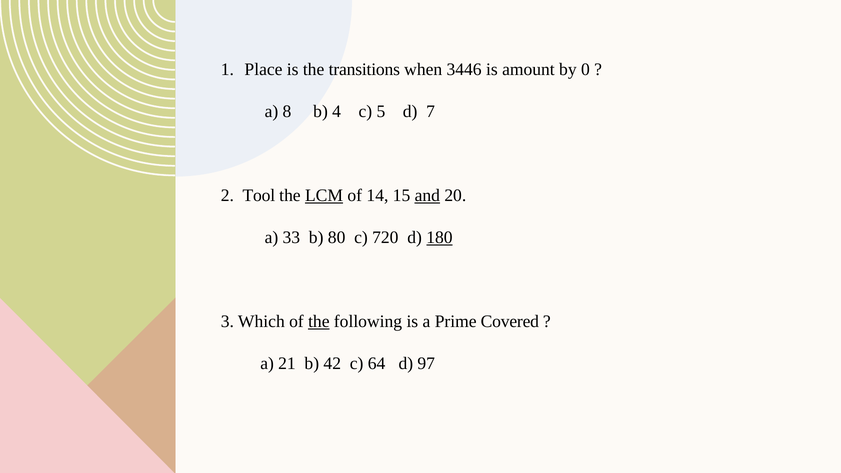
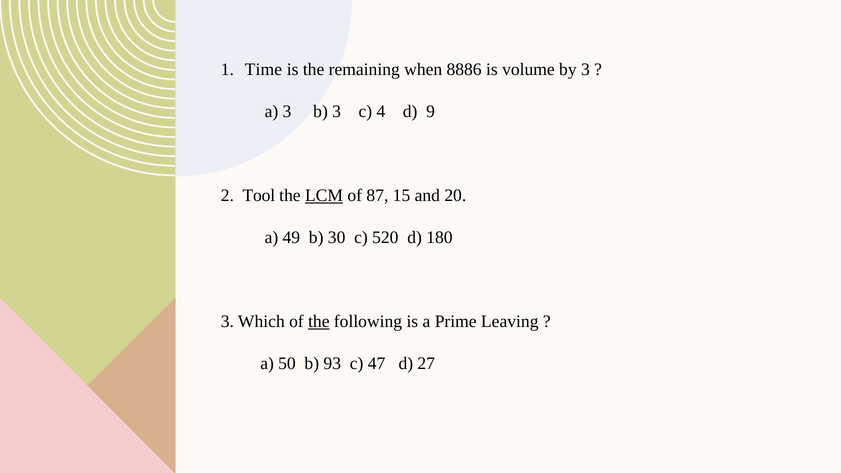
Place: Place -> Time
transitions: transitions -> remaining
3446: 3446 -> 8886
amount: amount -> volume
by 0: 0 -> 3
a 8: 8 -> 3
b 4: 4 -> 3
5: 5 -> 4
7: 7 -> 9
14: 14 -> 87
and underline: present -> none
33: 33 -> 49
80: 80 -> 30
720: 720 -> 520
180 underline: present -> none
Covered: Covered -> Leaving
21: 21 -> 50
42: 42 -> 93
64: 64 -> 47
97: 97 -> 27
